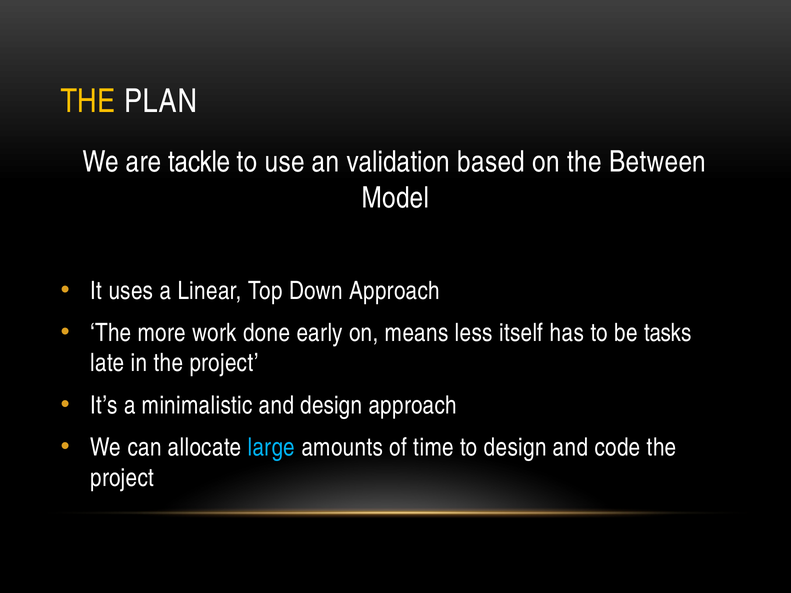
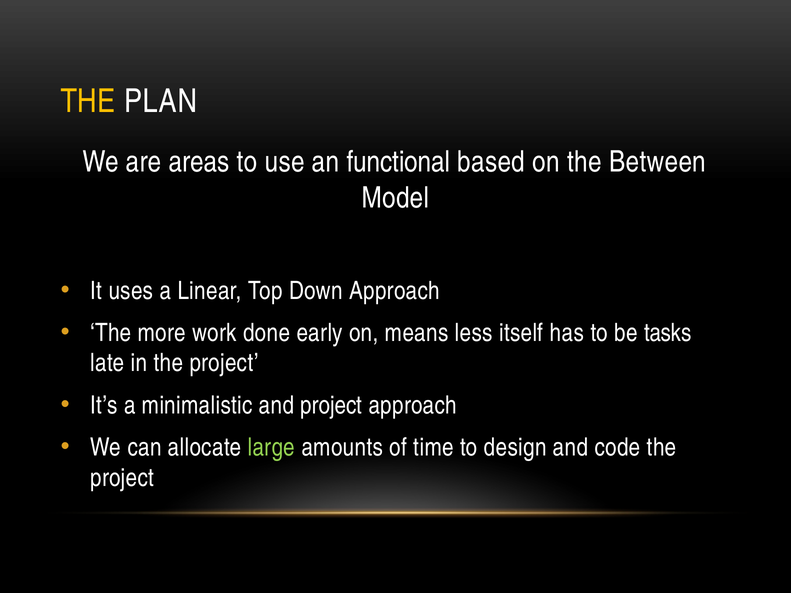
tackle: tackle -> areas
validation: validation -> functional
and design: design -> project
large colour: light blue -> light green
